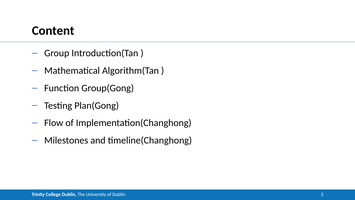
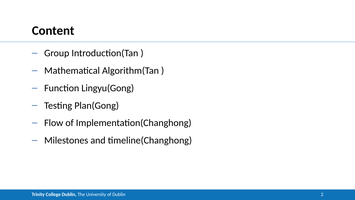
Group(Gong: Group(Gong -> Lingyu(Gong
